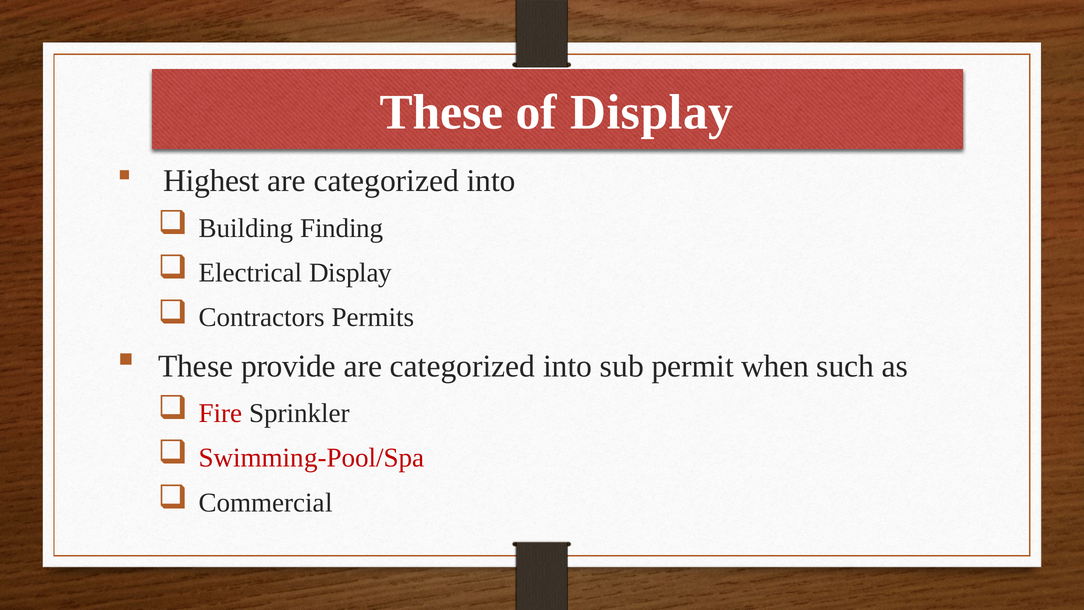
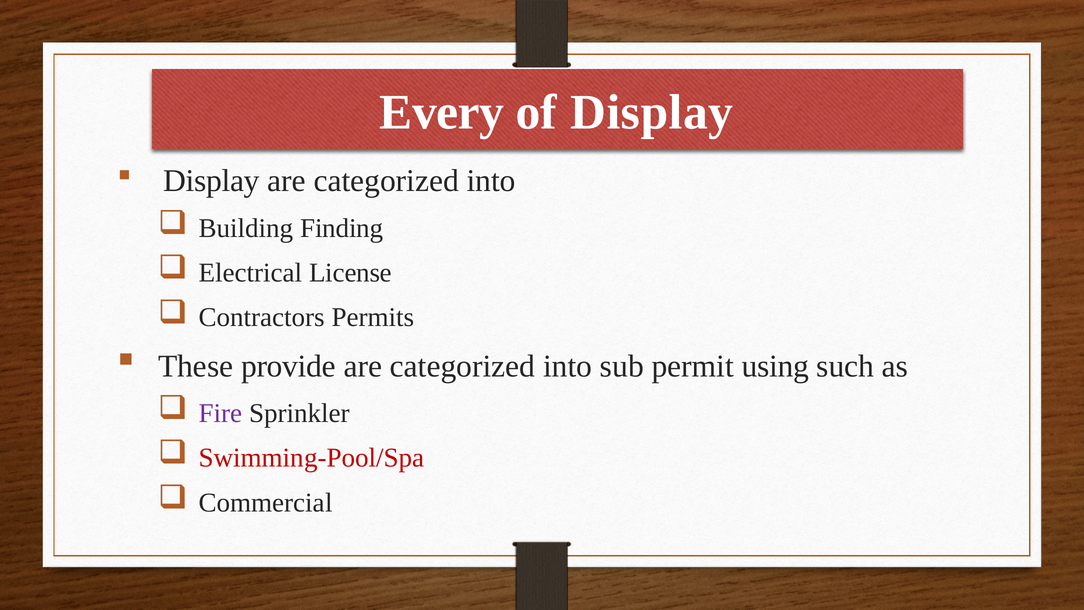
These at (442, 112): These -> Every
Highest at (211, 181): Highest -> Display
Electrical Display: Display -> License
when: when -> using
Fire colour: red -> purple
